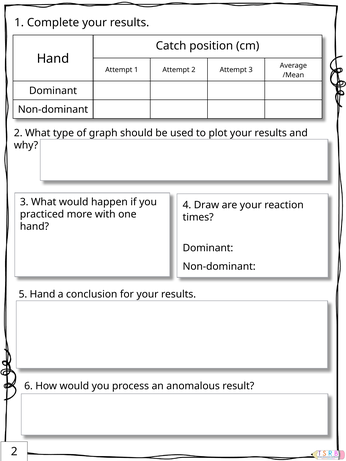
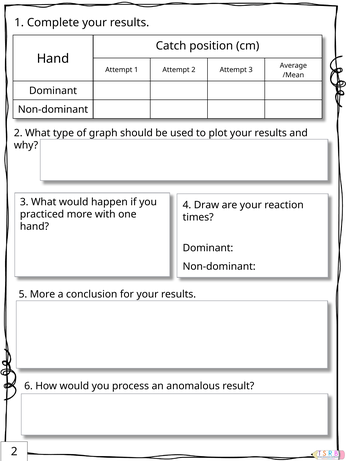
5 Hand: Hand -> More
